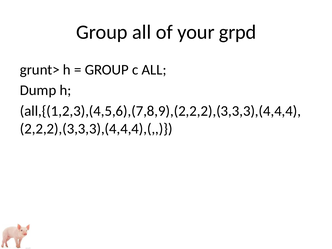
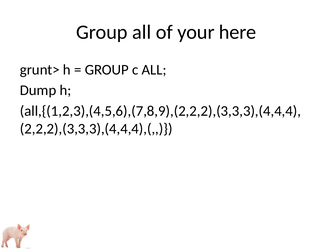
grpd: grpd -> here
